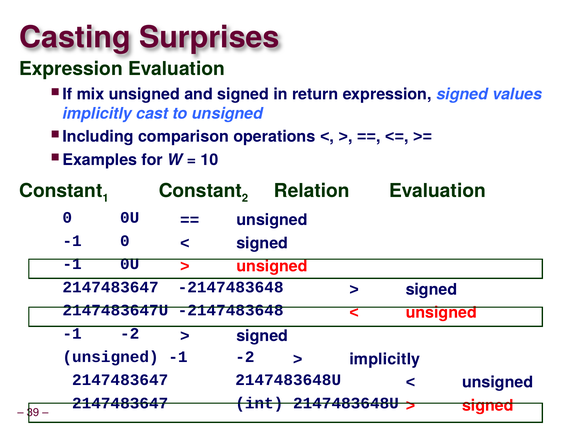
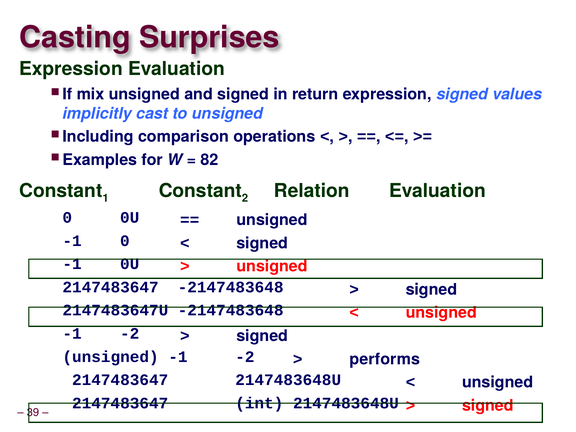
10: 10 -> 82
implicitly at (385, 359): implicitly -> performs
